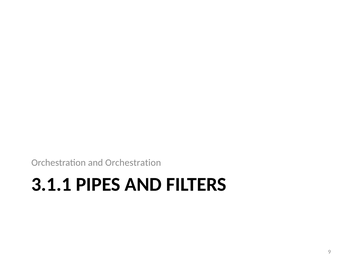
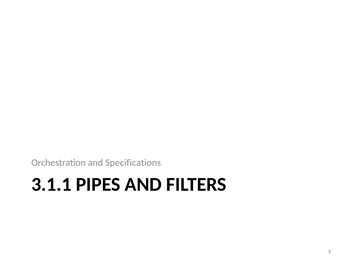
and Orchestration: Orchestration -> Specifications
